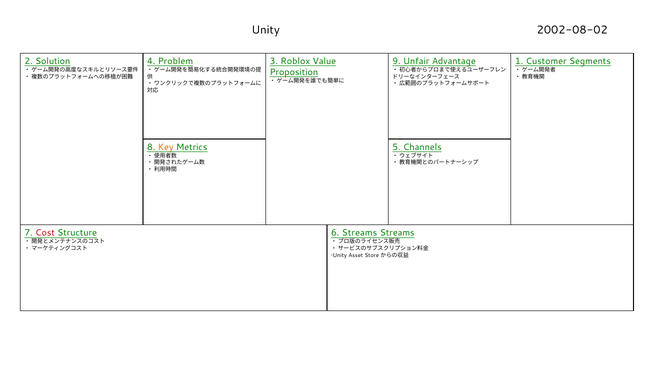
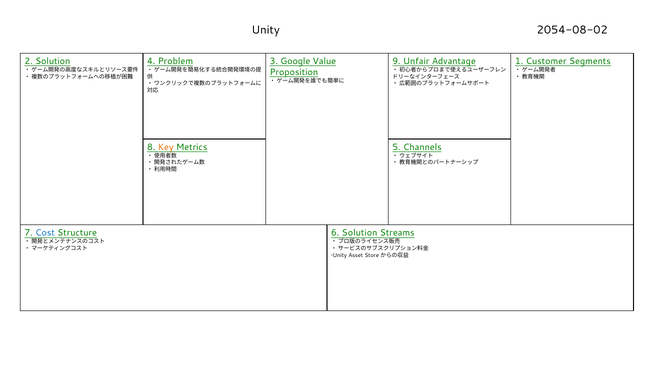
2002-08-02: 2002-08-02 -> 2054-08-02
Roblox: Roblox -> Google
Cost colour: red -> blue
6 Streams: Streams -> Solution
